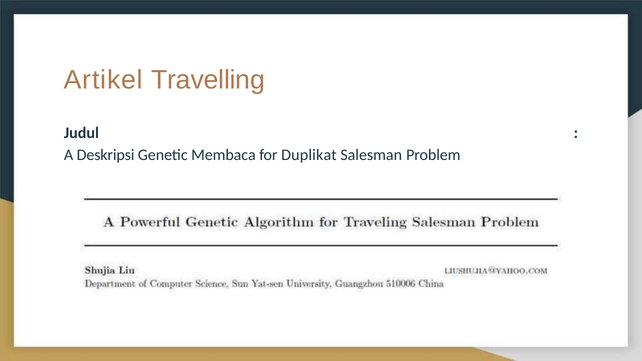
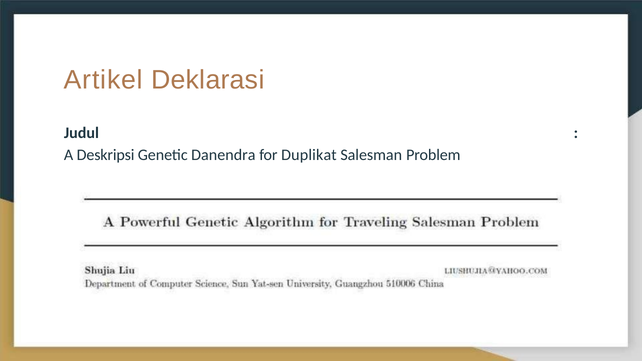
Travelling: Travelling -> Deklarasi
Membaca: Membaca -> Danendra
